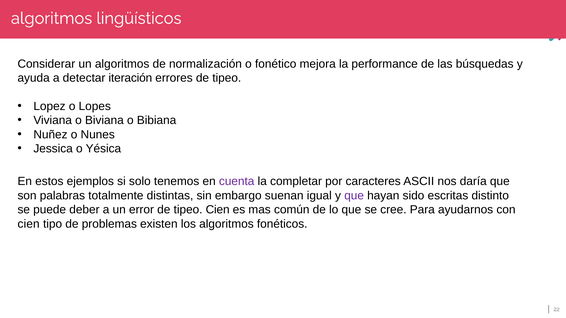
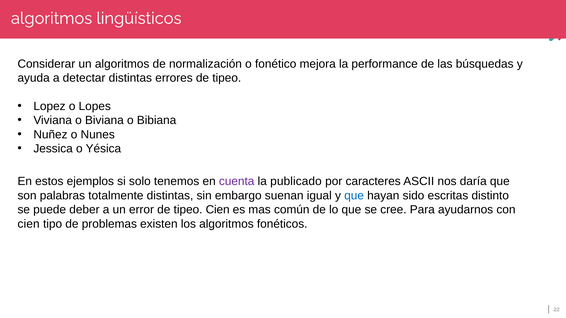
detectar iteración: iteración -> distintas
completar: completar -> publicado
que at (354, 196) colour: purple -> blue
